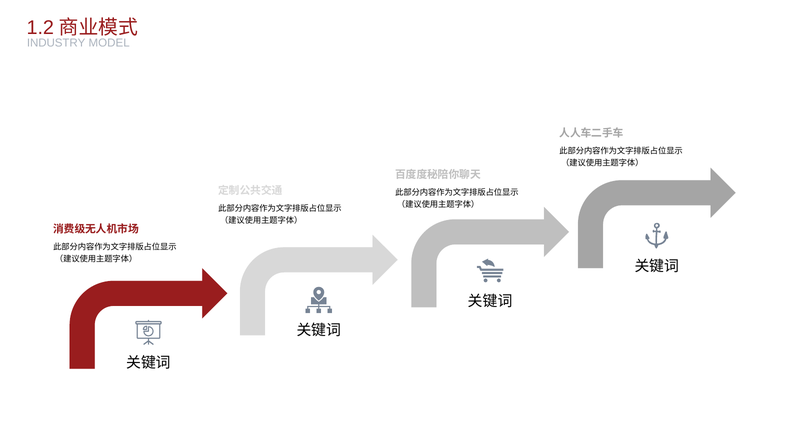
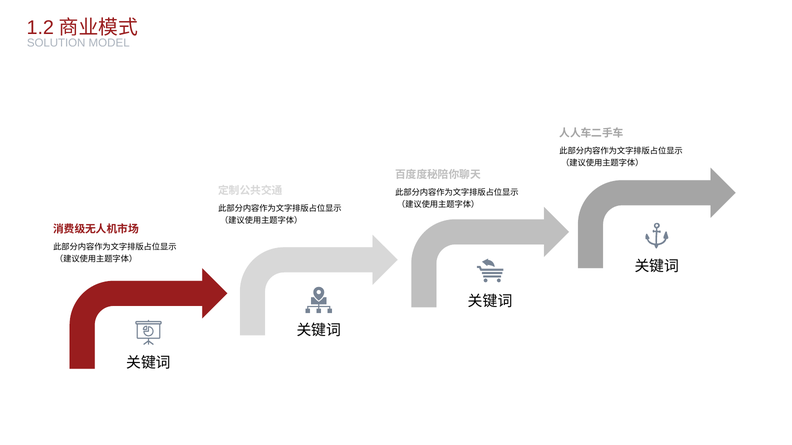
INDUSTRY: INDUSTRY -> SOLUTION
